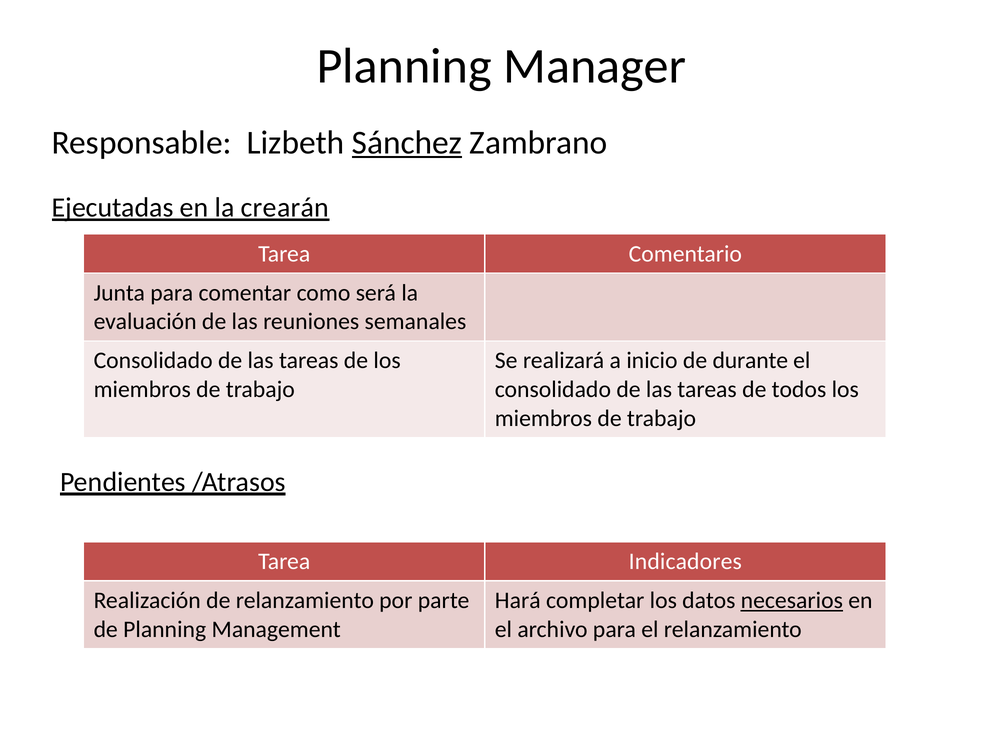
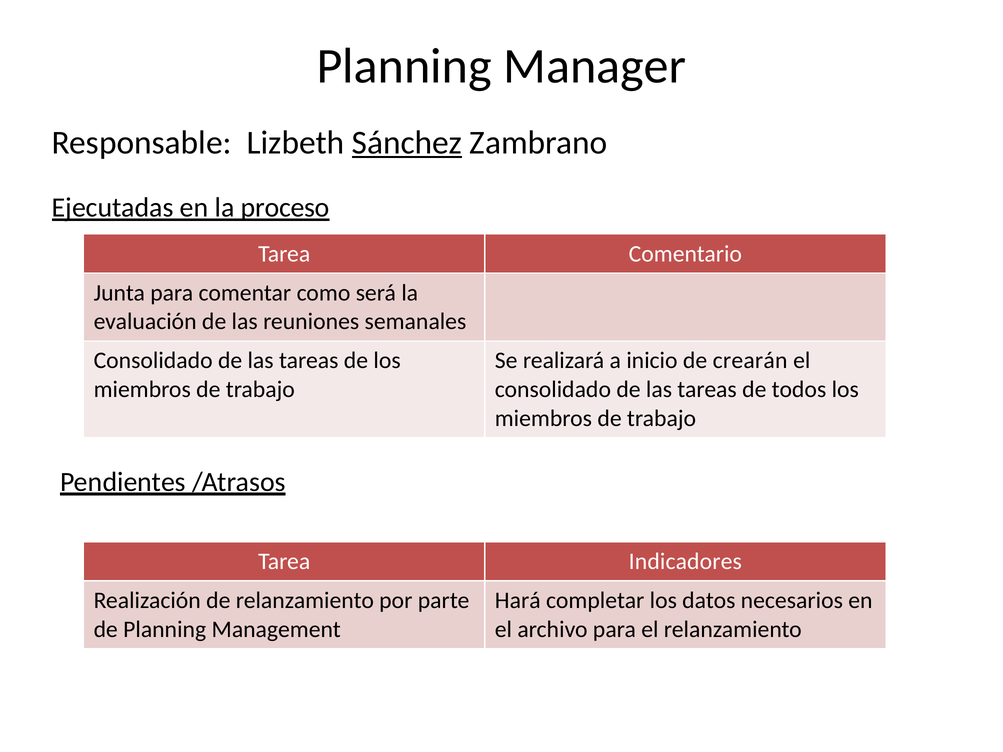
crearán: crearán -> proceso
durante: durante -> crearán
necesarios underline: present -> none
